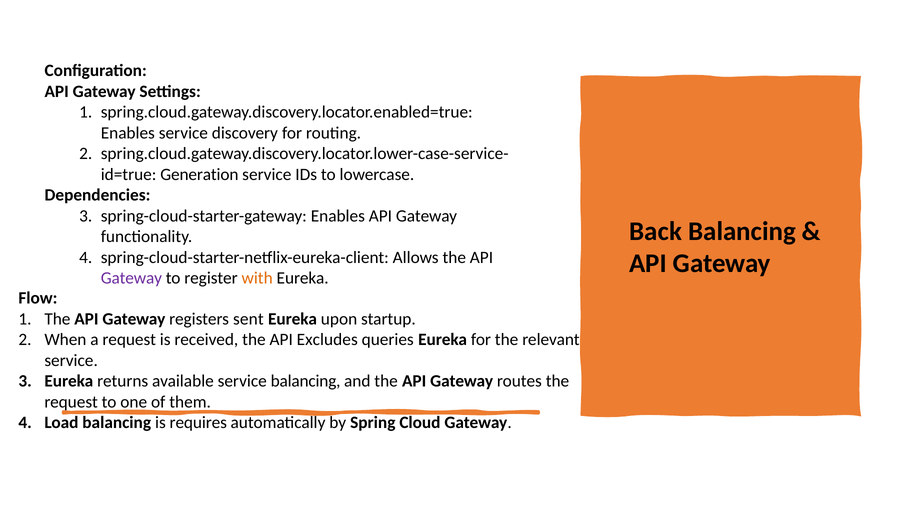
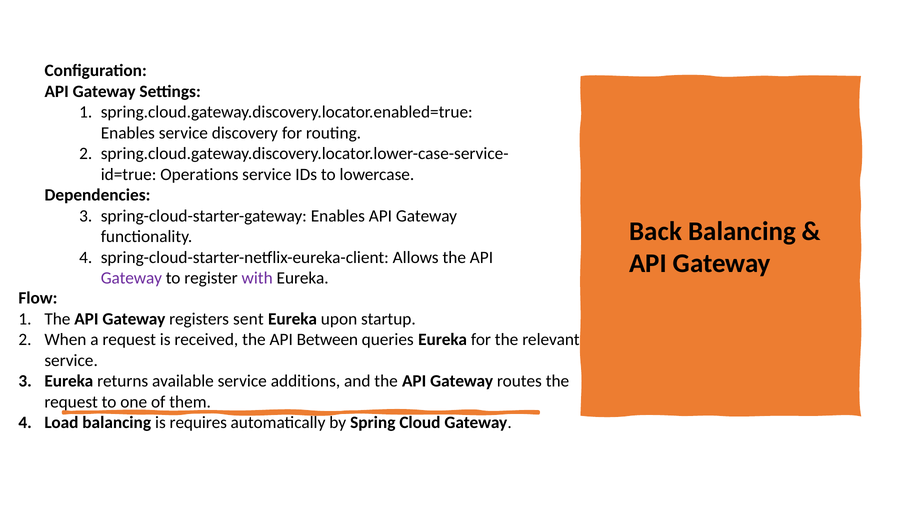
Generation: Generation -> Operations
with colour: orange -> purple
Excludes: Excludes -> Between
service balancing: balancing -> additions
